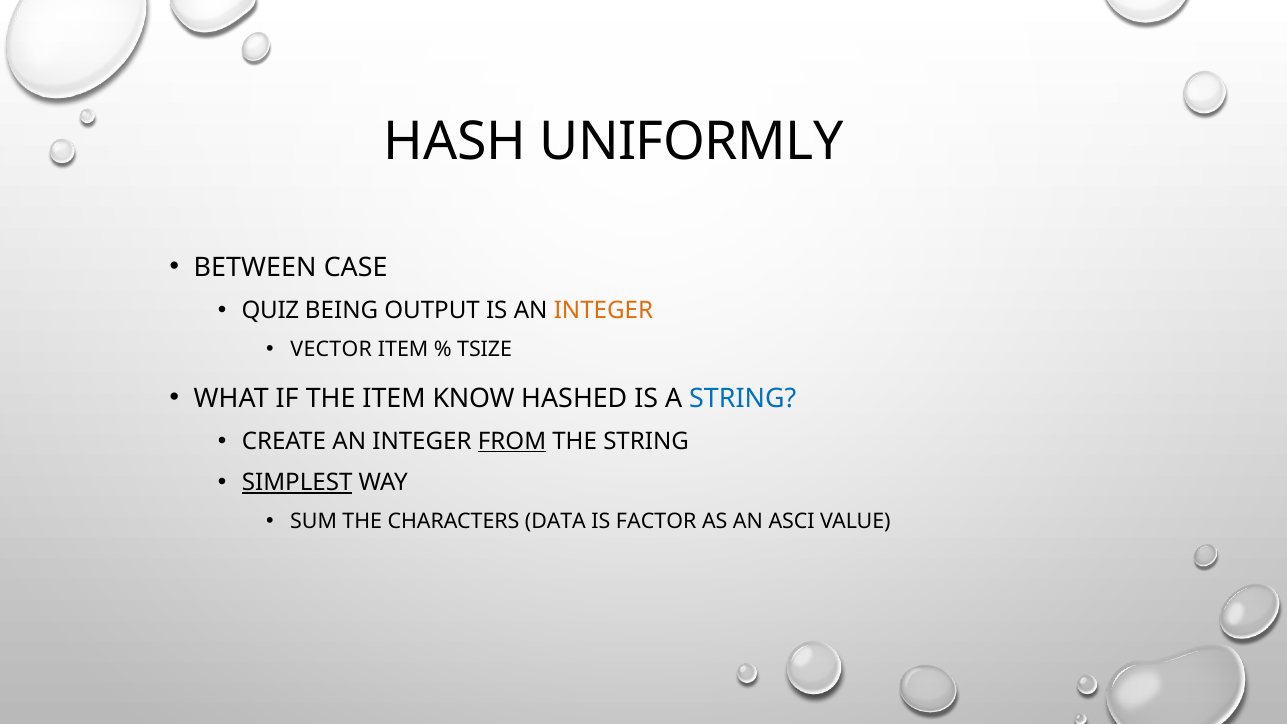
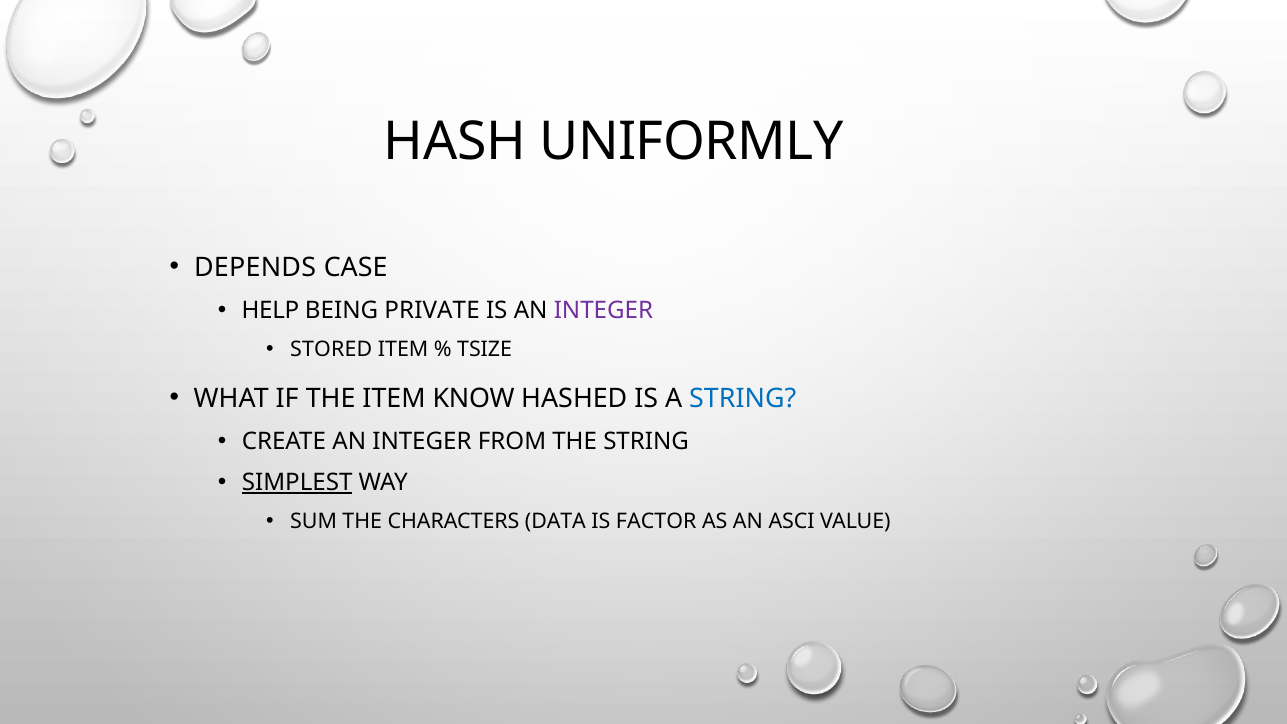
BETWEEN: BETWEEN -> DEPENDS
QUIZ: QUIZ -> HELP
OUTPUT: OUTPUT -> PRIVATE
INTEGER at (603, 310) colour: orange -> purple
VECTOR: VECTOR -> STORED
FROM underline: present -> none
